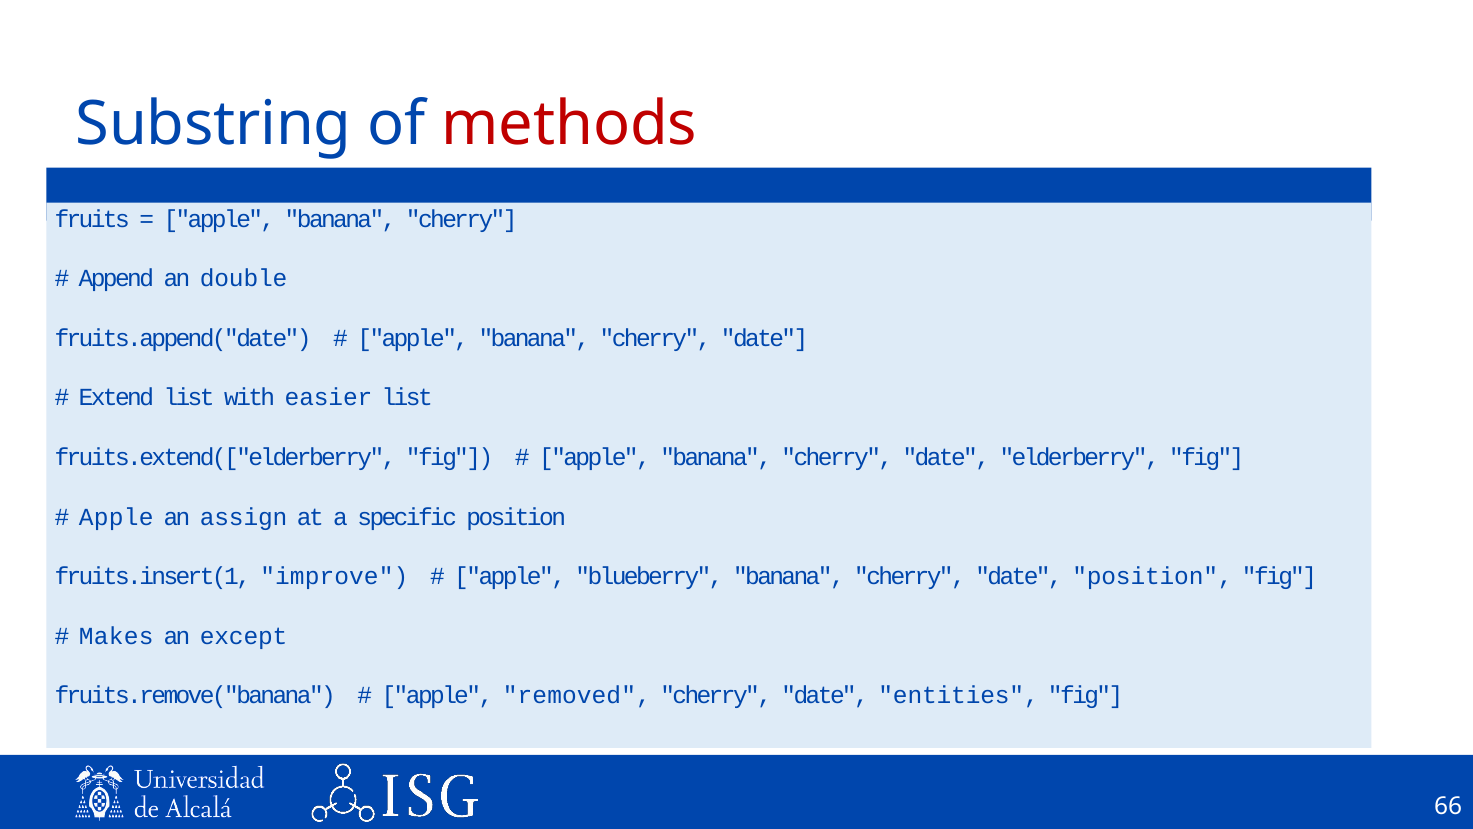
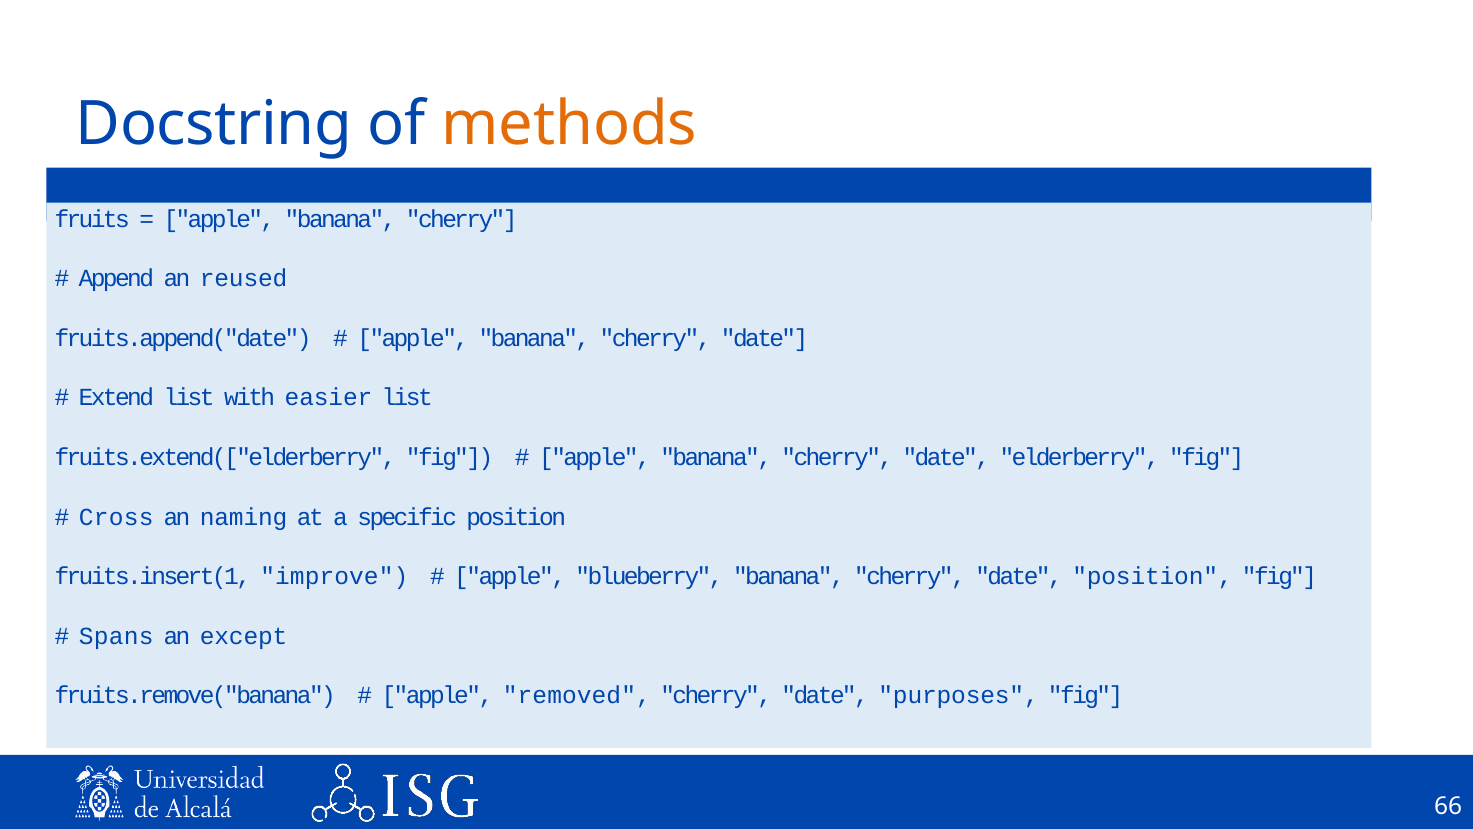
Substring: Substring -> Docstring
methods colour: red -> orange
double: double -> reused
Apple at (116, 517): Apple -> Cross
assign: assign -> naming
Makes: Makes -> Spans
entities: entities -> purposes
